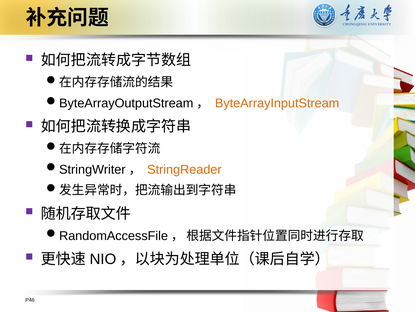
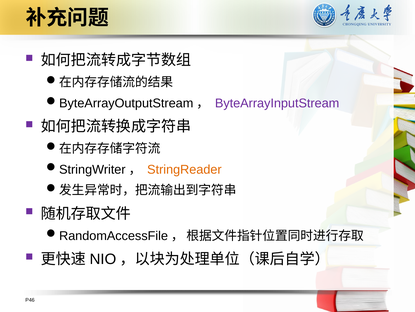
ByteArrayInputStream colour: orange -> purple
